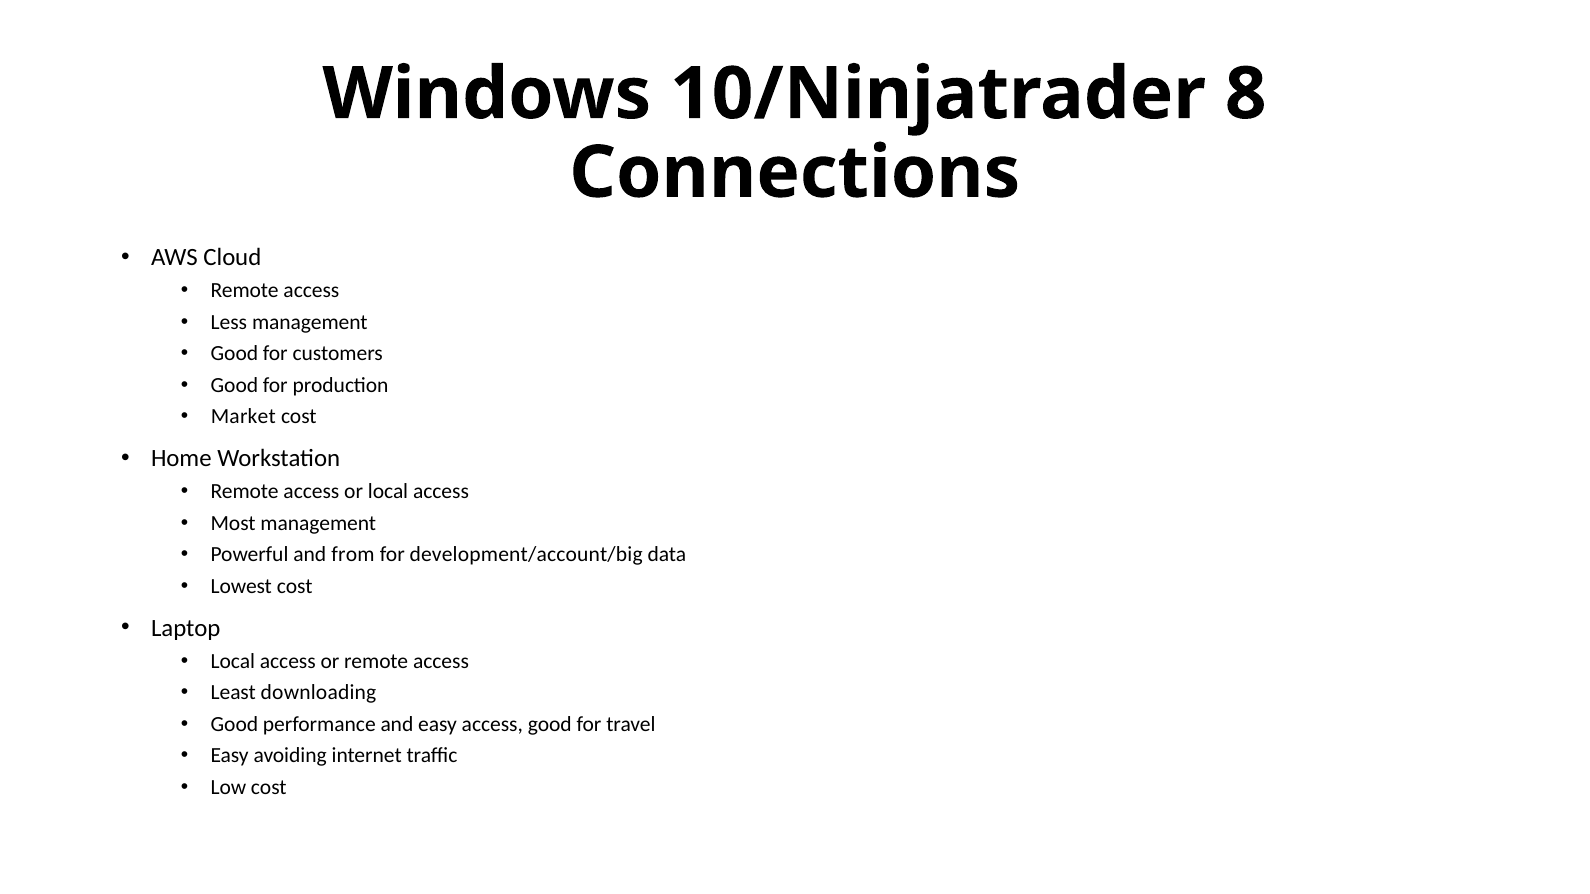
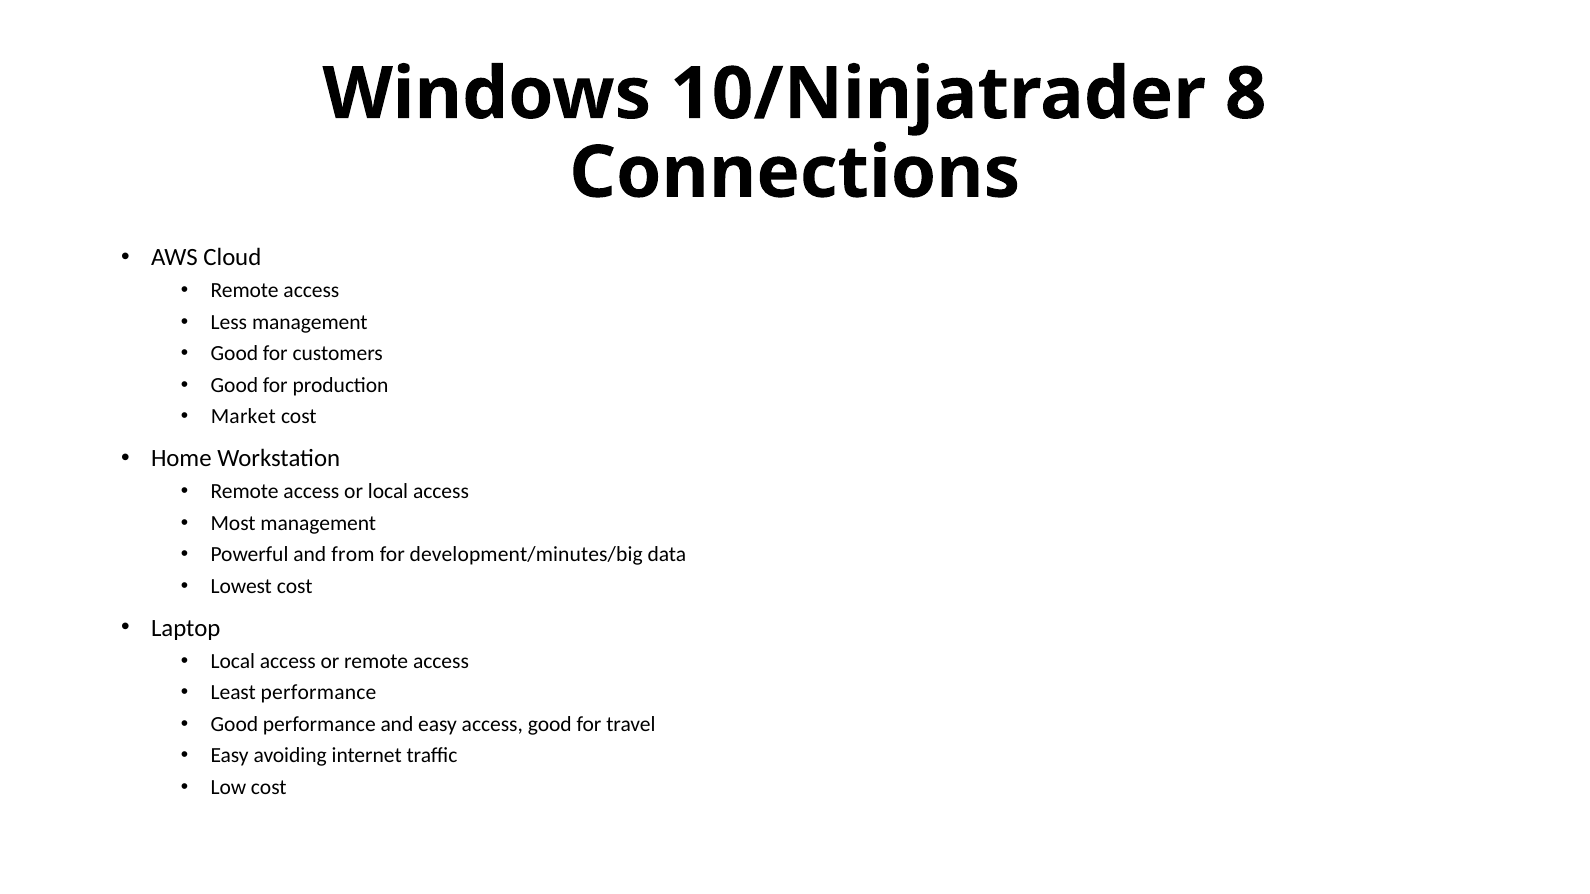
development/account/big: development/account/big -> development/minutes/big
Least downloading: downloading -> performance
